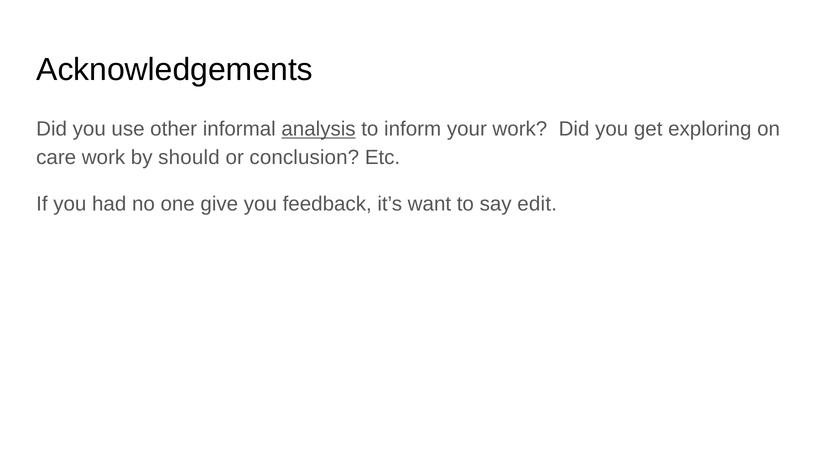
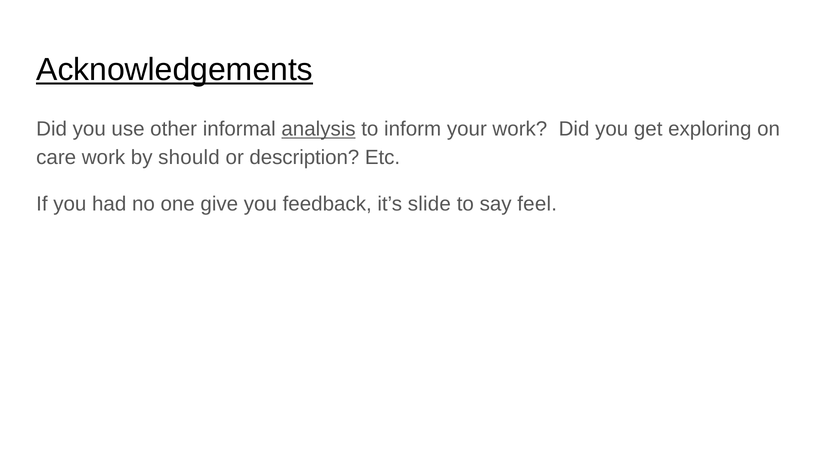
Acknowledgements underline: none -> present
conclusion: conclusion -> description
want: want -> slide
edit: edit -> feel
